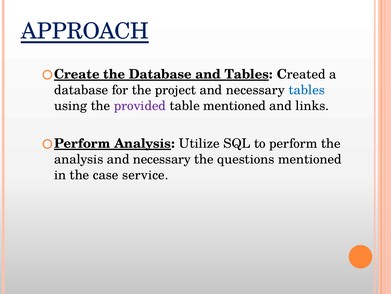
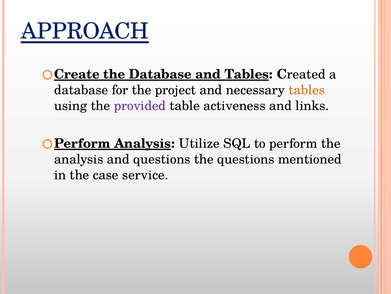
tables at (307, 90) colour: blue -> orange
table mentioned: mentioned -> activeness
analysis and necessary: necessary -> questions
